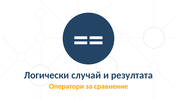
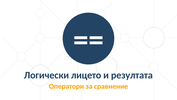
случай: случай -> лицето
